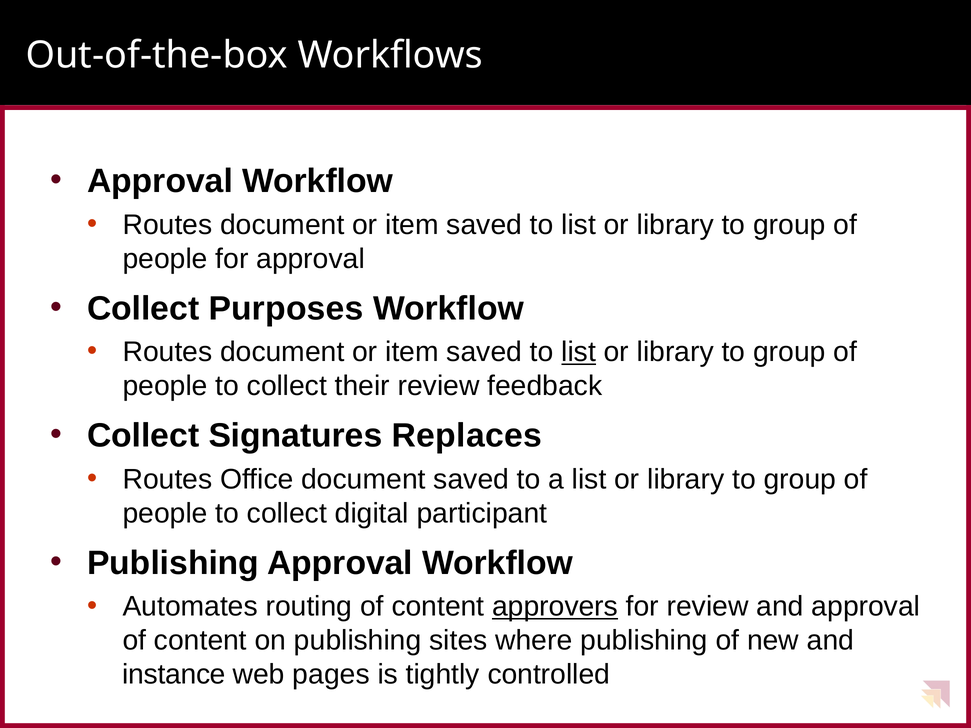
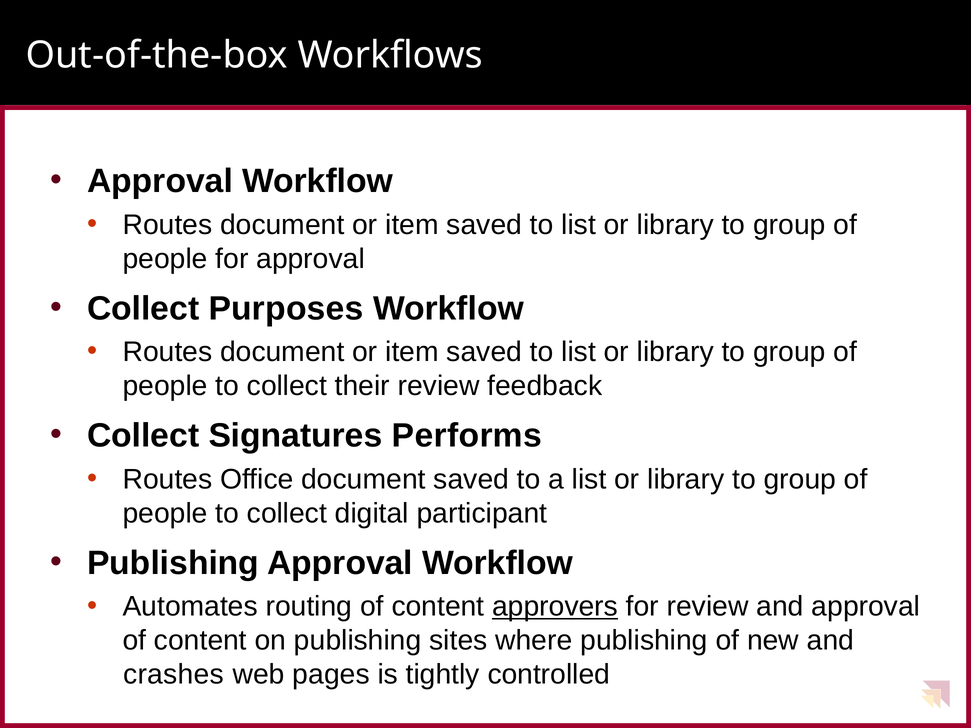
list at (579, 352) underline: present -> none
Replaces: Replaces -> Performs
instance: instance -> crashes
